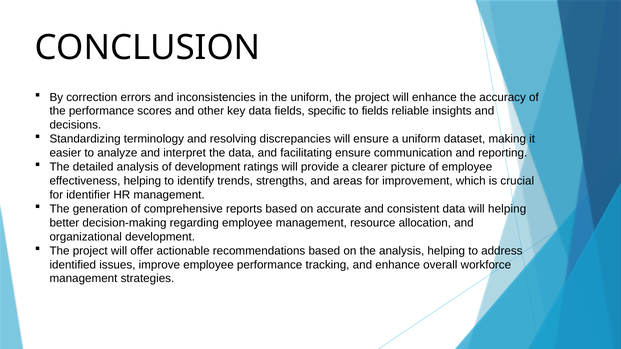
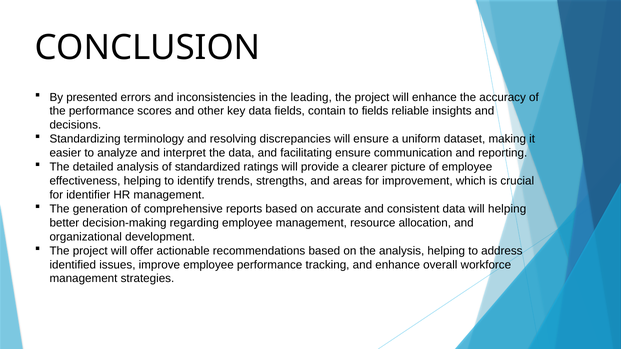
correction: correction -> presented
the uniform: uniform -> leading
specific: specific -> contain
of development: development -> standardized
